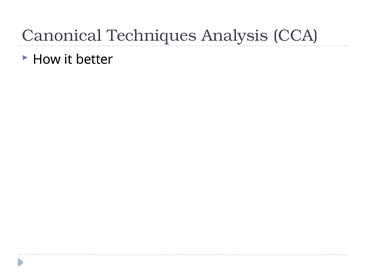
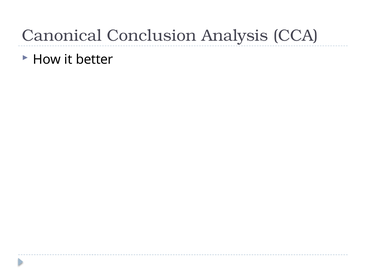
Techniques: Techniques -> Conclusion
